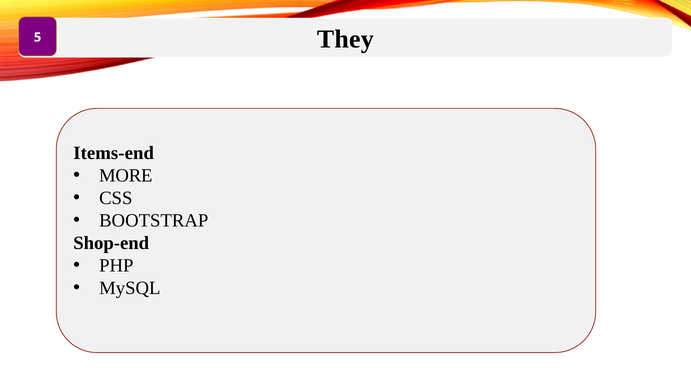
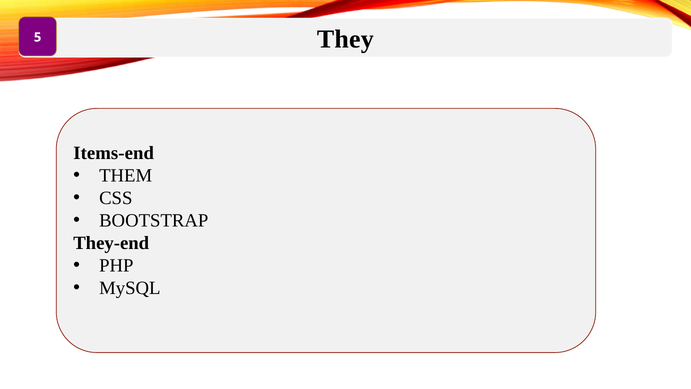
MORE: MORE -> THEM
Shop-end: Shop-end -> They-end
